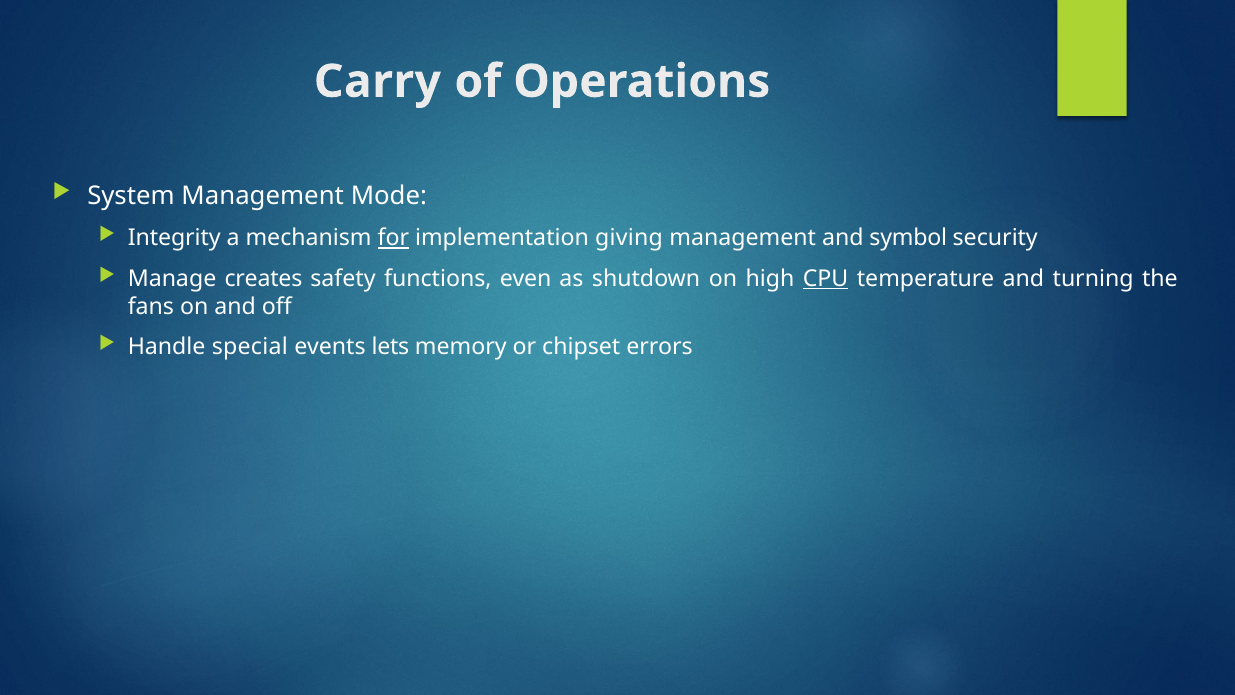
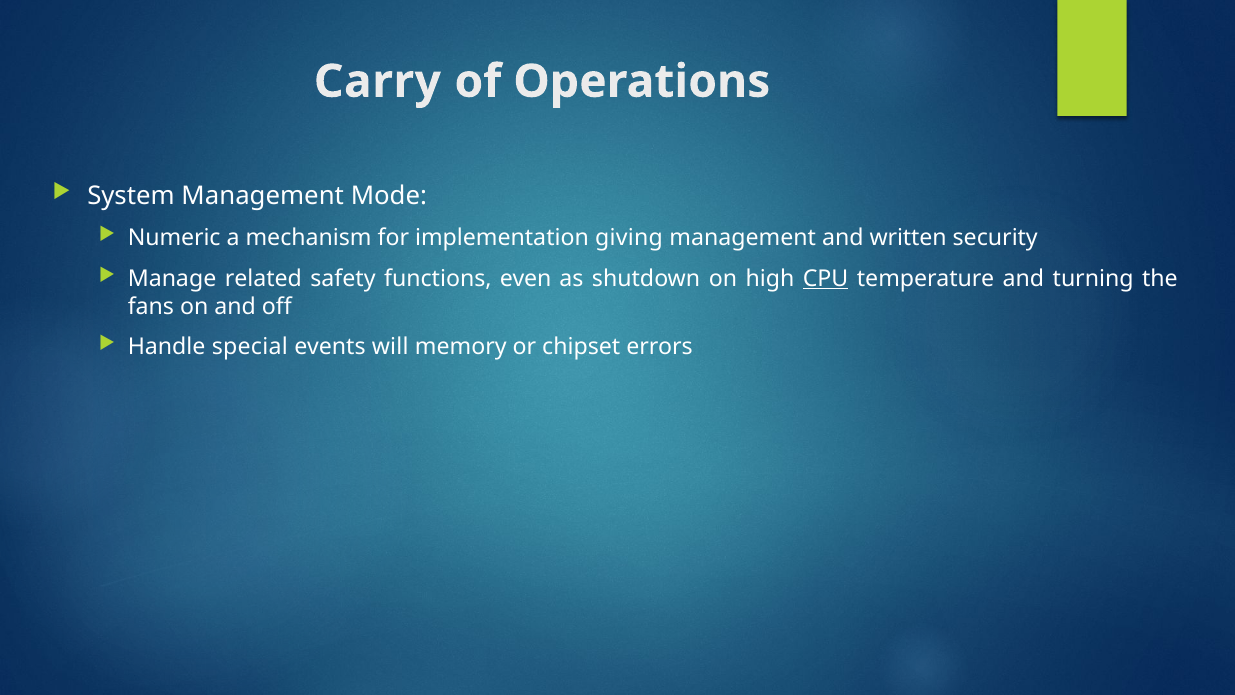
Integrity: Integrity -> Numeric
for underline: present -> none
symbol: symbol -> written
creates: creates -> related
lets: lets -> will
